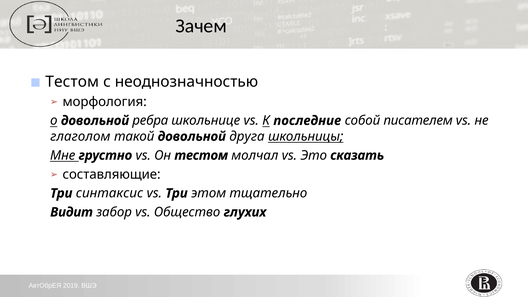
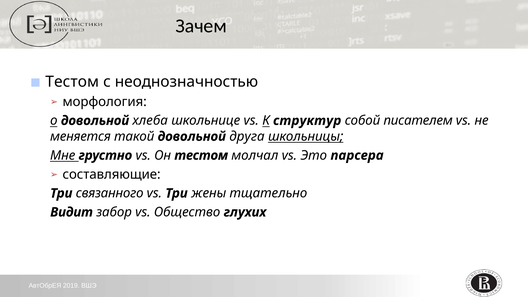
ребра: ребра -> хлеба
последние: последние -> структур
глаголом: глаголом -> меняется
сказать: сказать -> парсера
синтаксис: синтаксис -> связанного
этом: этом -> жены
